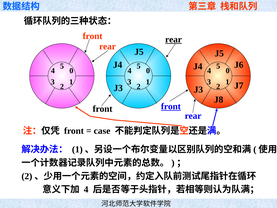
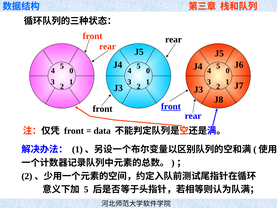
rear at (174, 39) underline: present -> none
case: case -> data
4 at (86, 189): 4 -> 5
